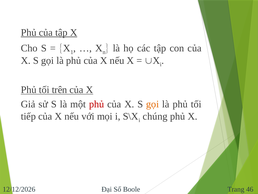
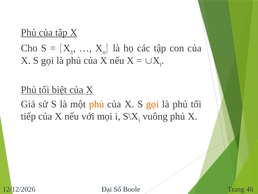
trên: trên -> biệt
phủ at (97, 104) colour: red -> orange
chúng: chúng -> vuông
